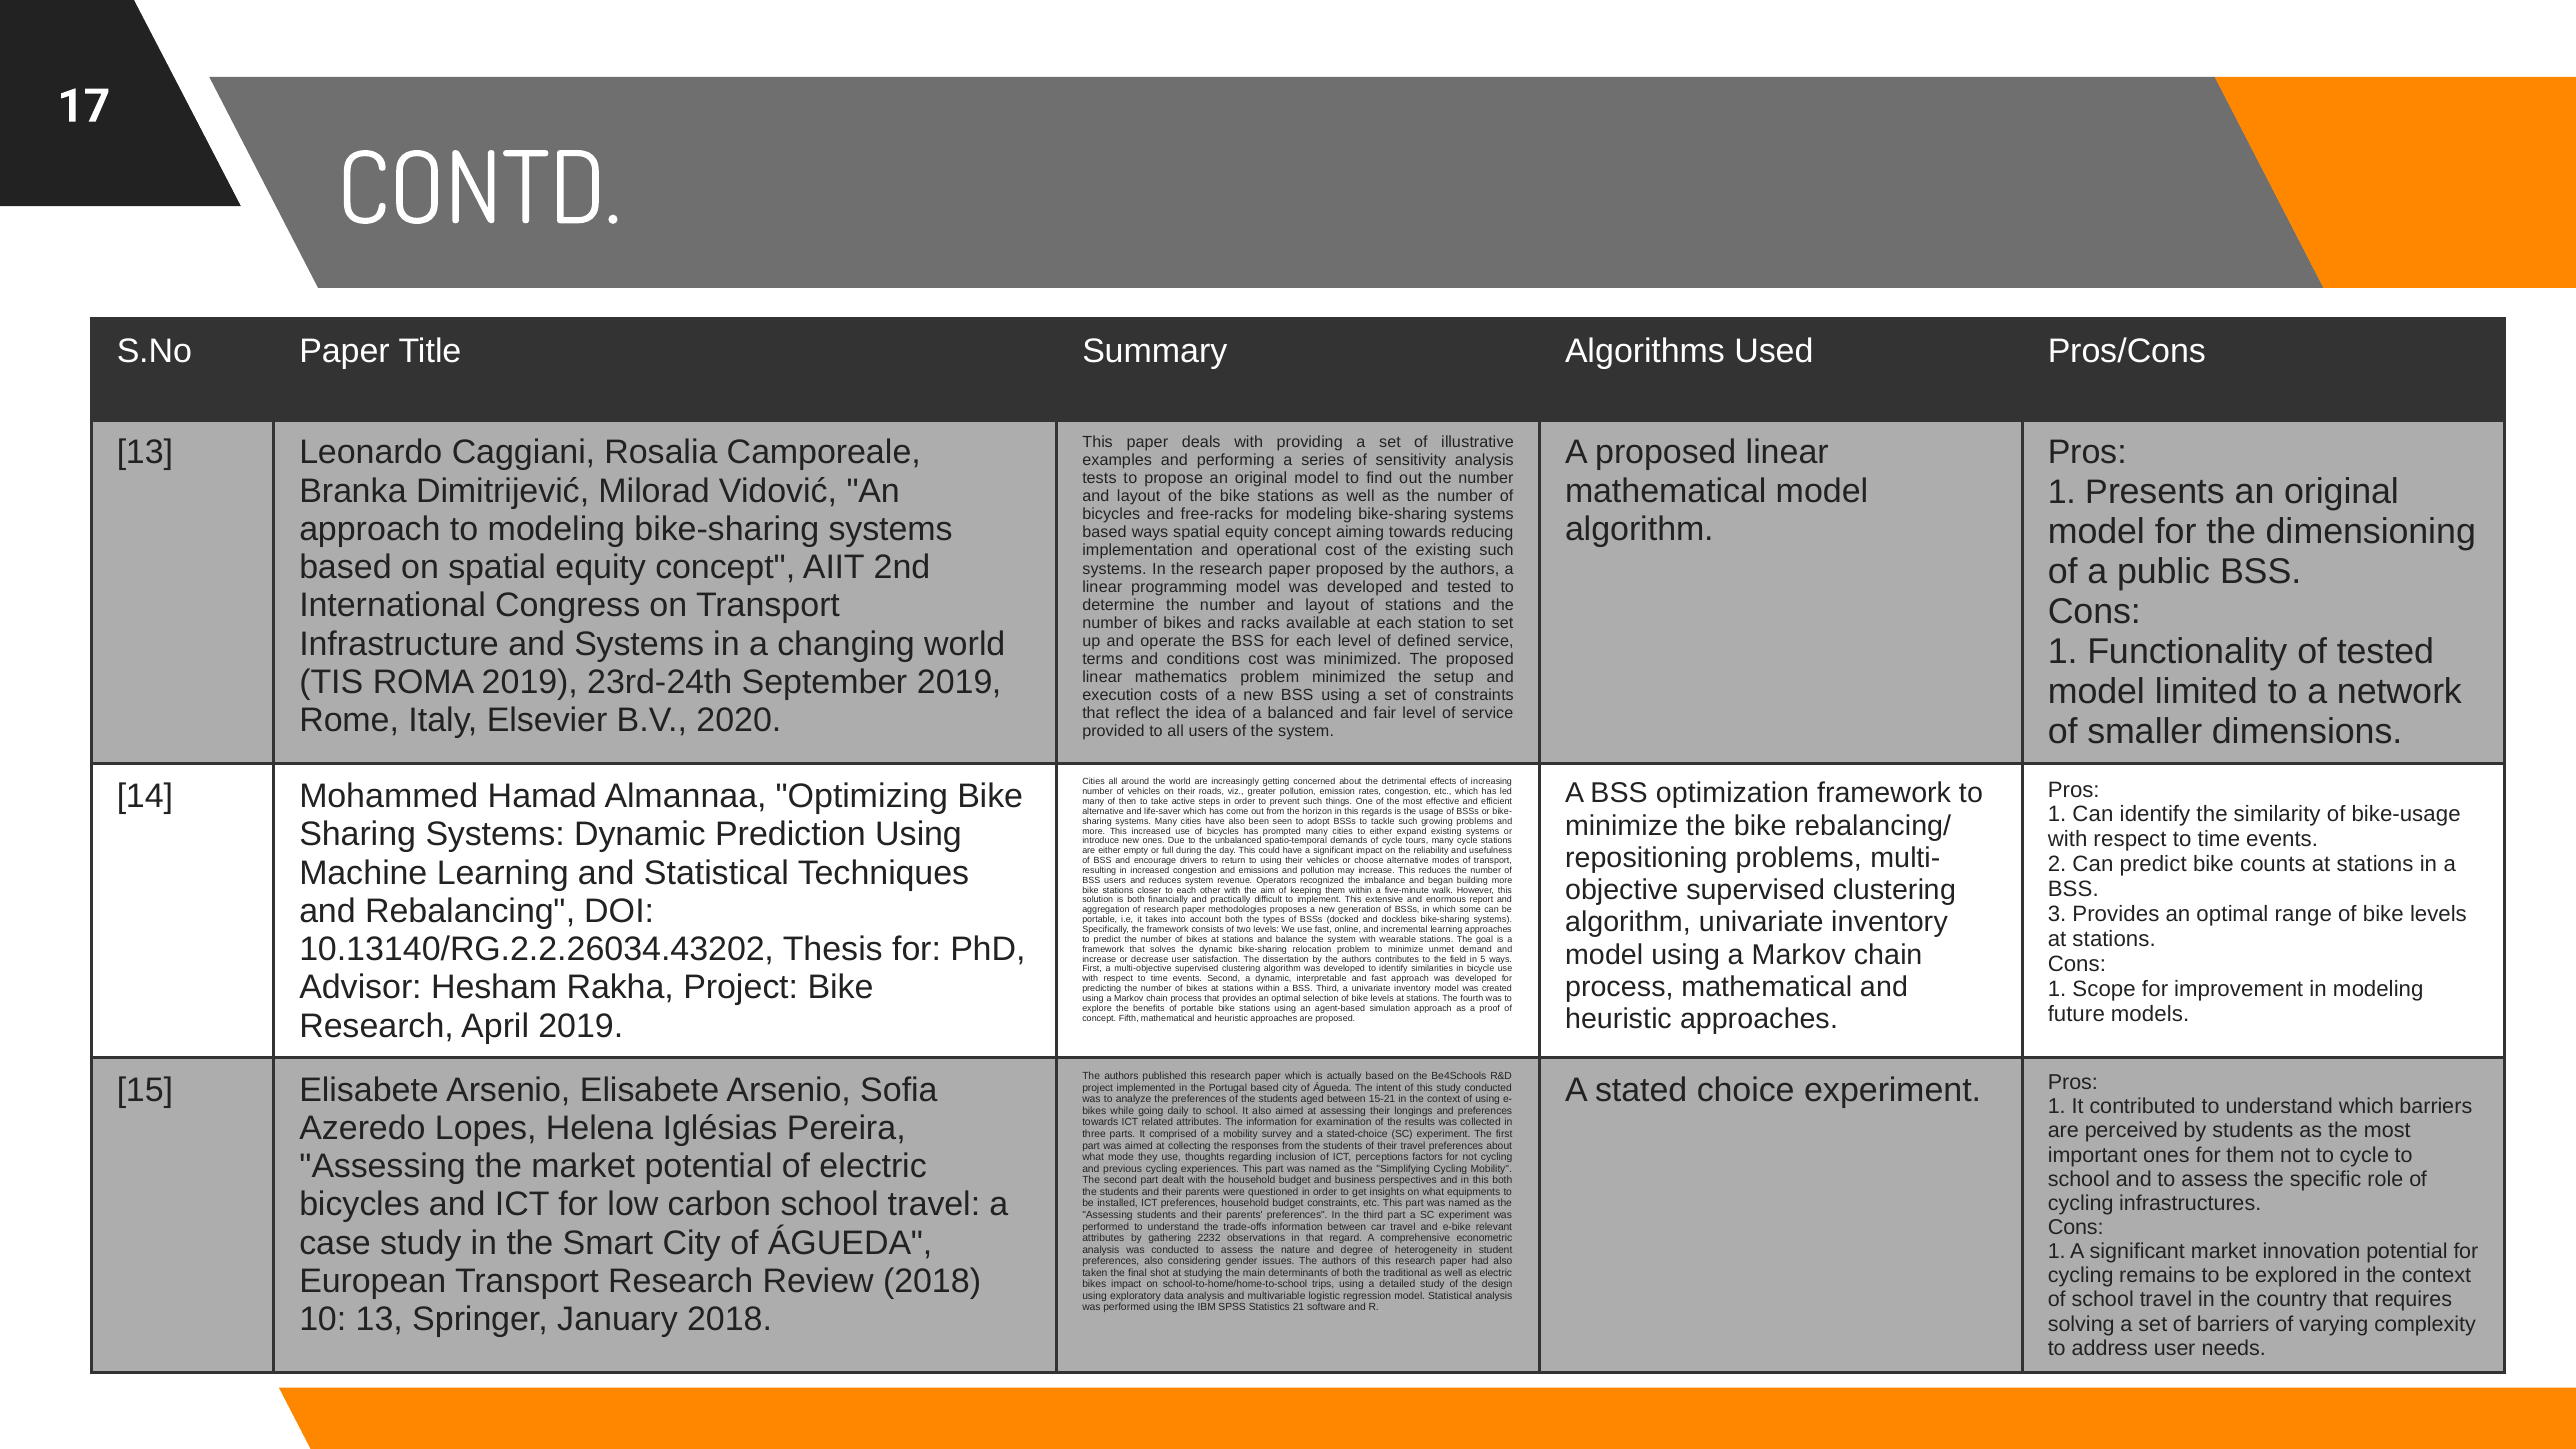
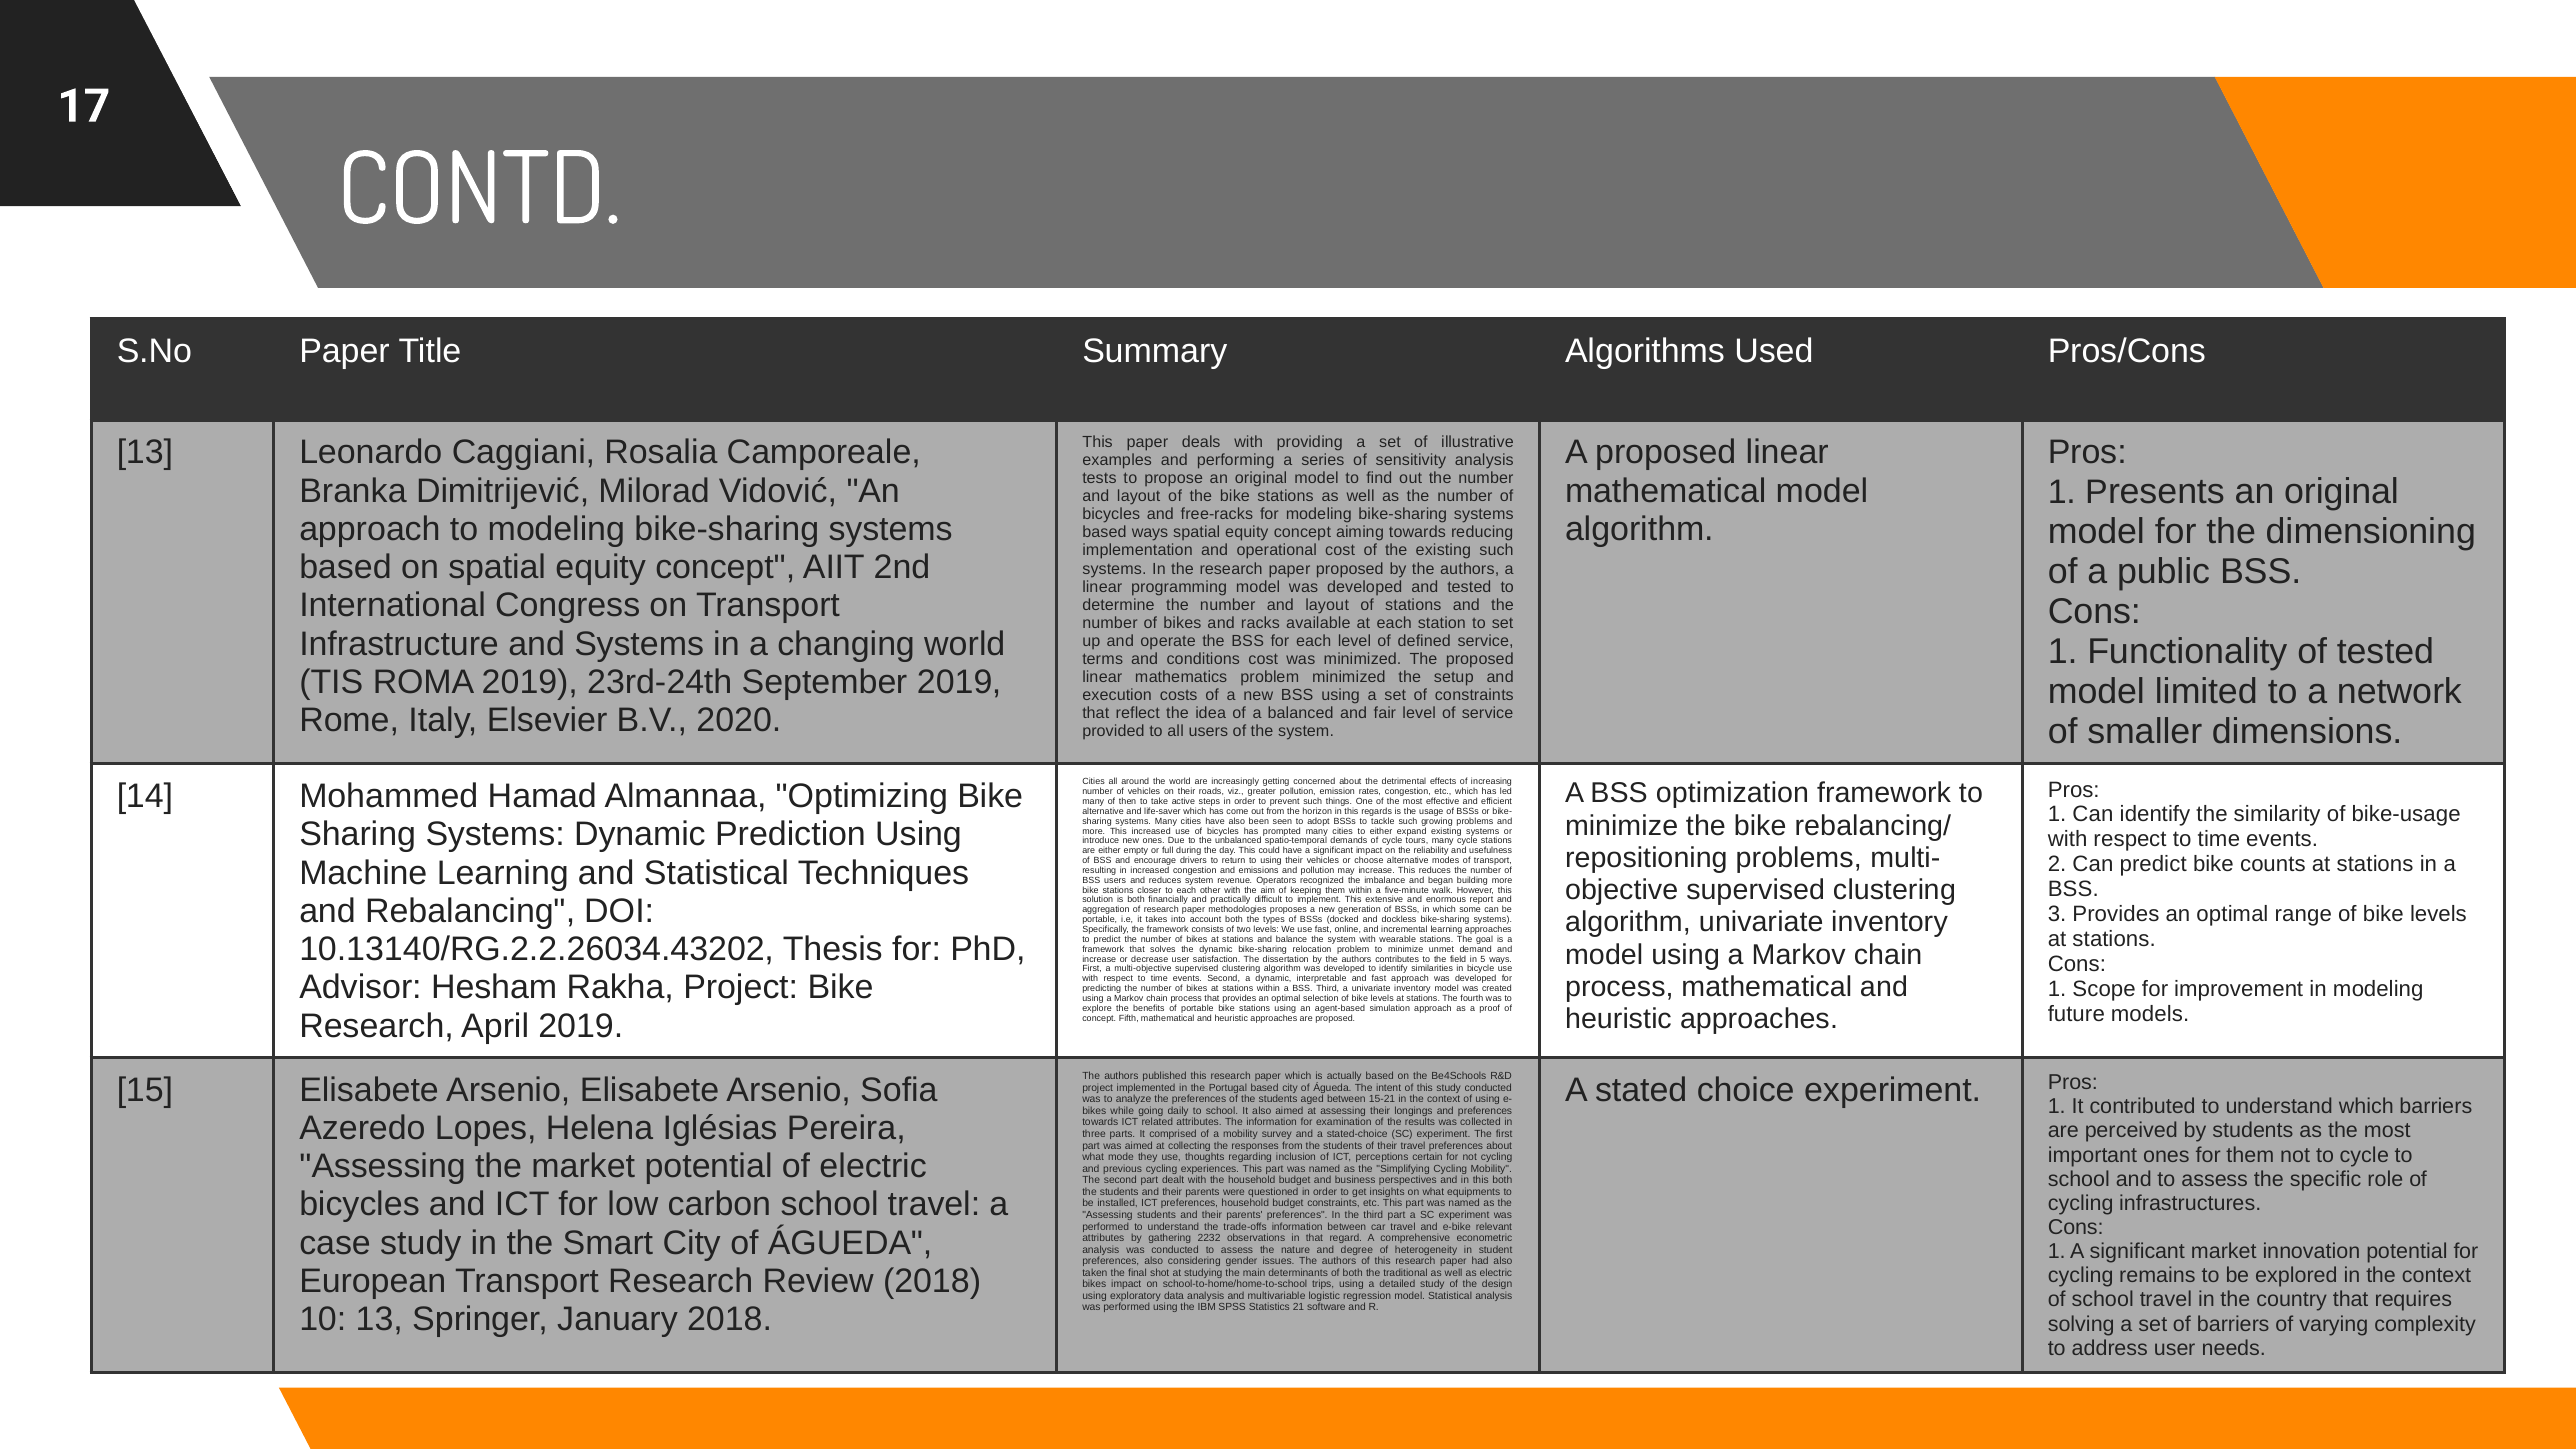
factors: factors -> certain
